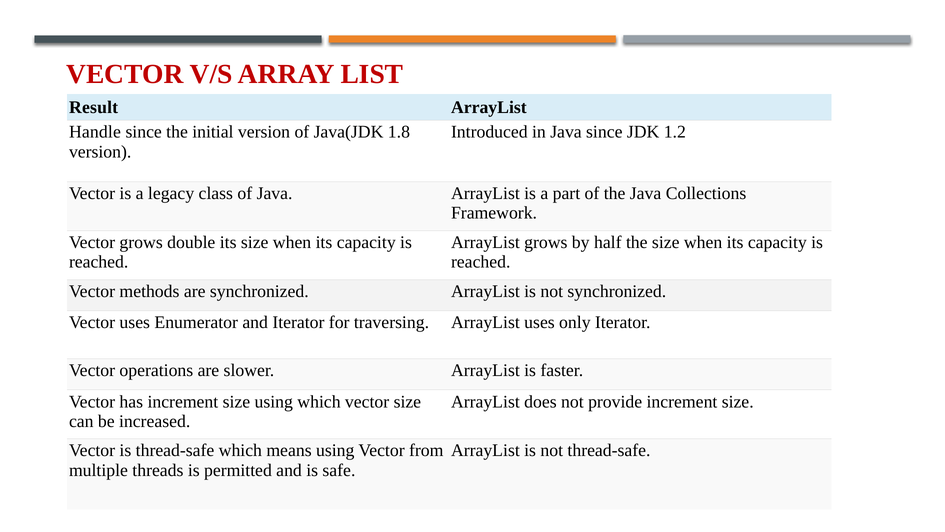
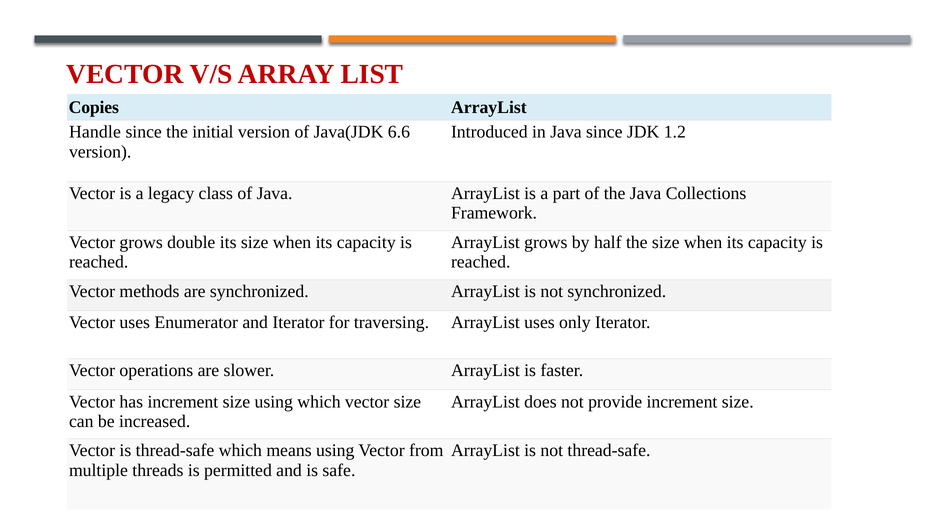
Result: Result -> Copies
1.8: 1.8 -> 6.6
